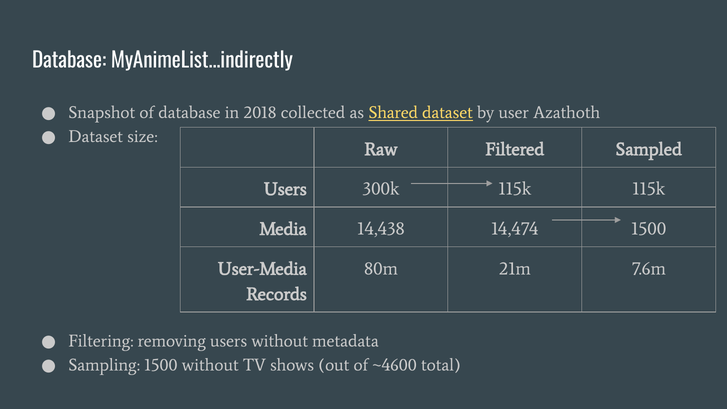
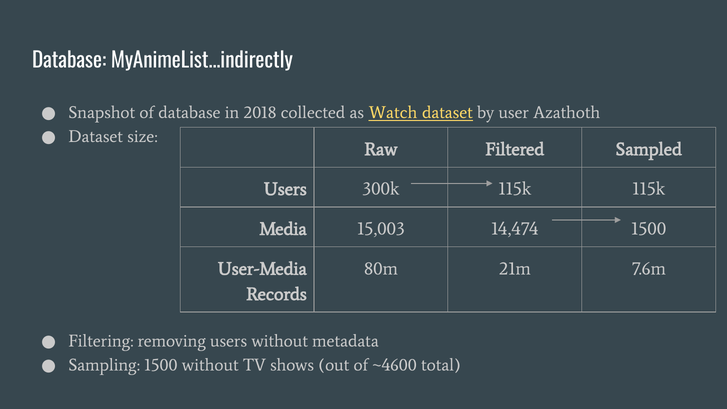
Shared: Shared -> Watch
14,438: 14,438 -> 15,003
